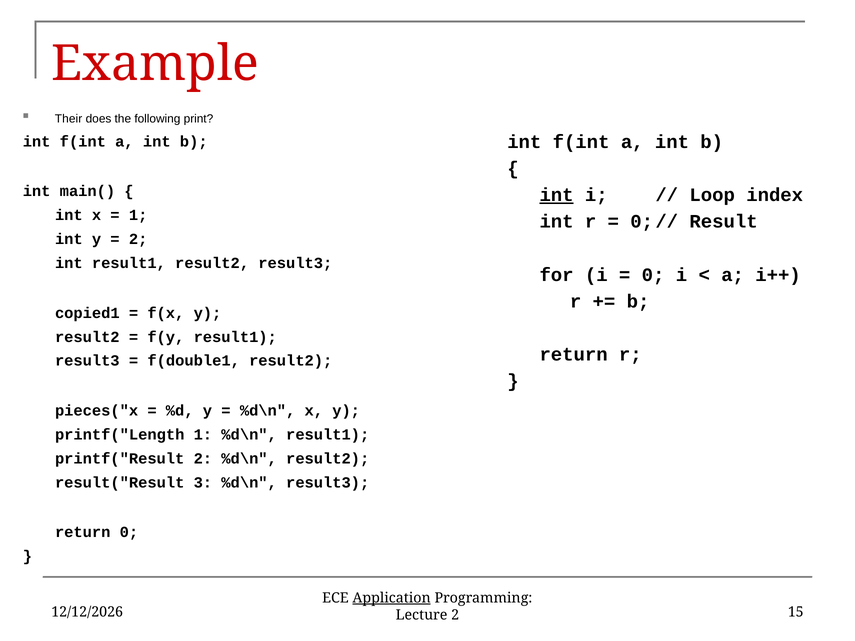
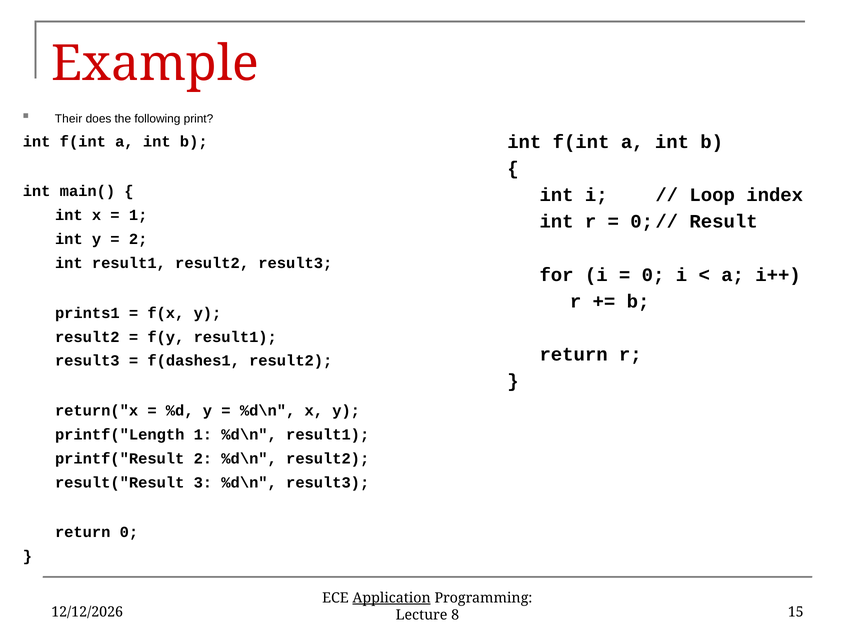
int at (557, 195) underline: present -> none
copied1: copied1 -> prints1
f(double1: f(double1 -> f(dashes1
pieces("x: pieces("x -> return("x
Lecture 2: 2 -> 8
